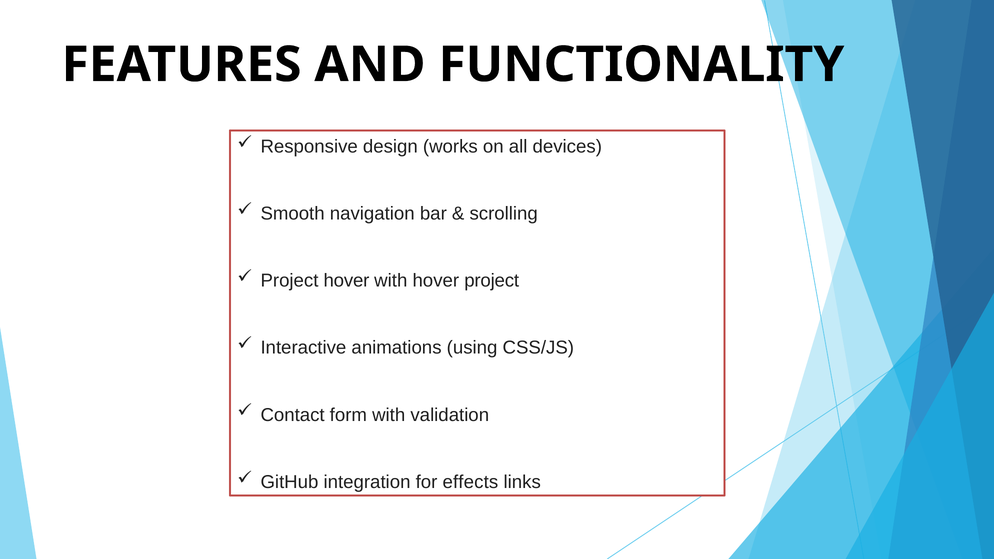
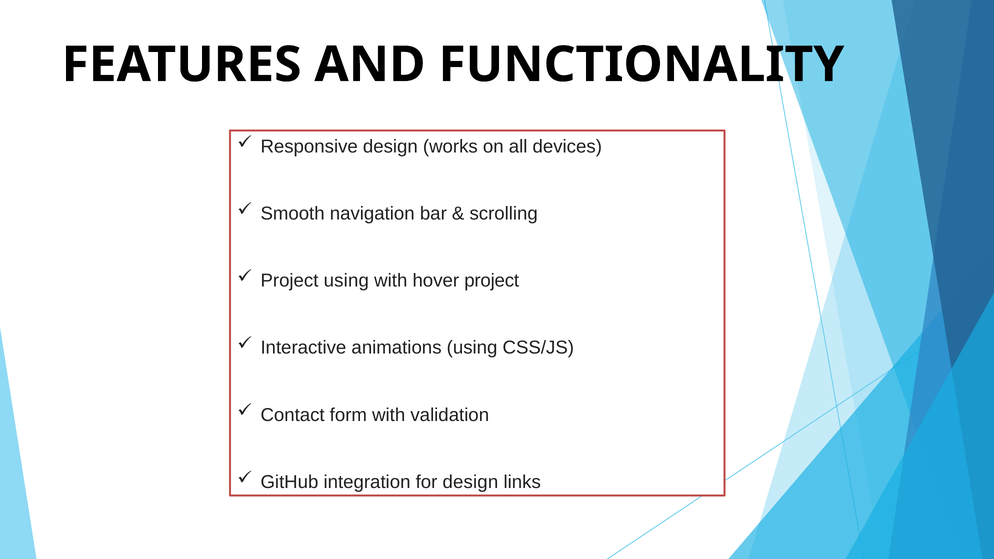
Project hover: hover -> using
for effects: effects -> design
